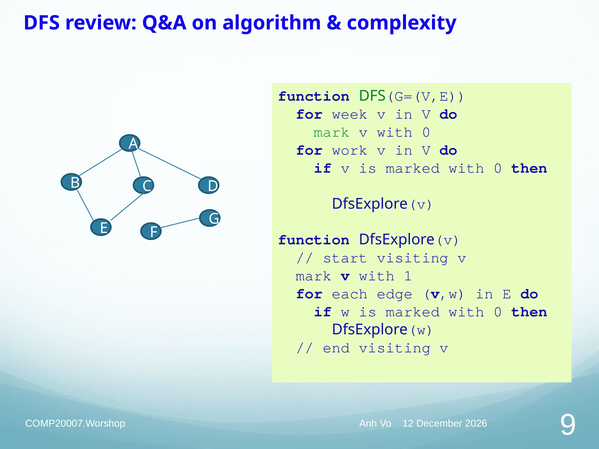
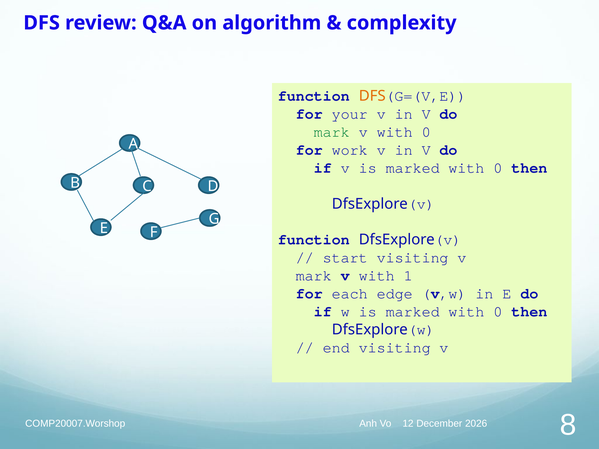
DFS at (372, 96) colour: green -> orange
week: week -> your
9: 9 -> 8
